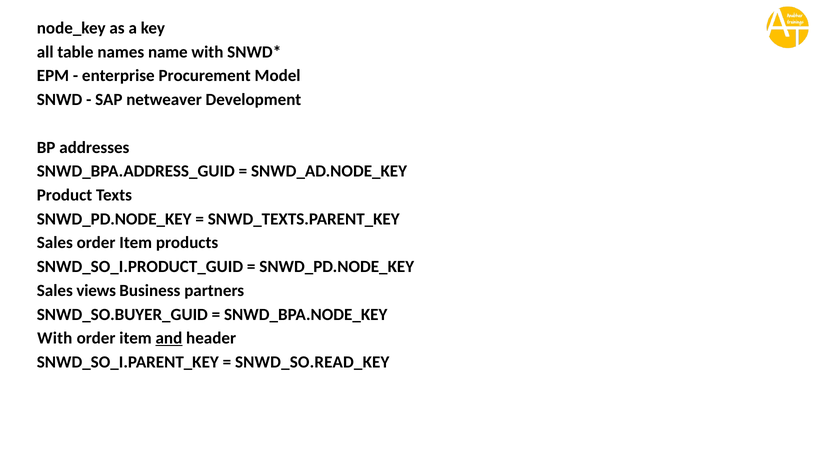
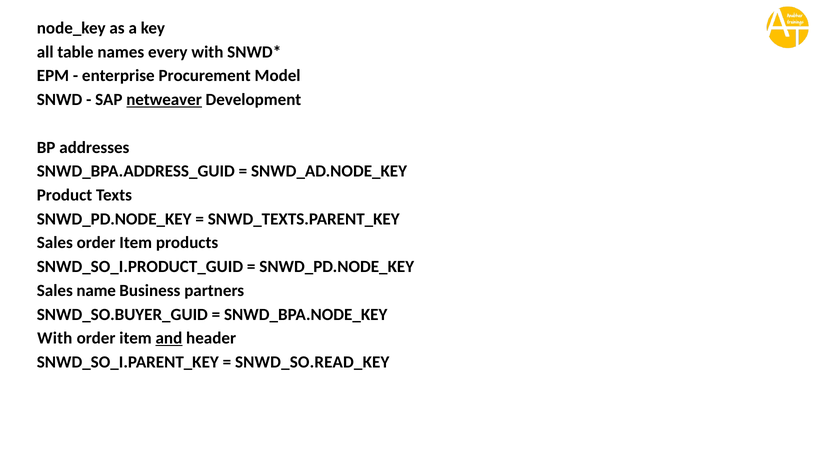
name: name -> every
netweaver underline: none -> present
views: views -> name
